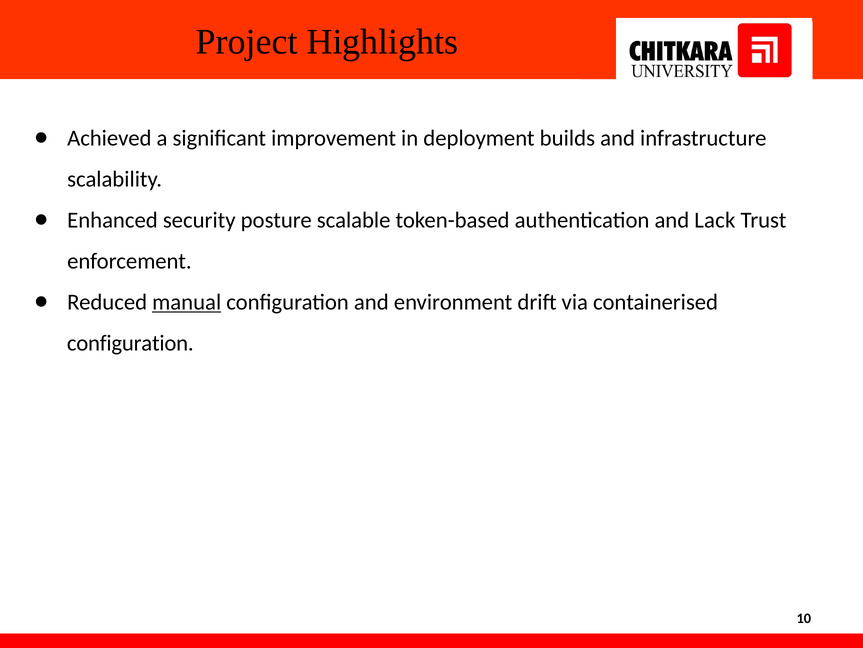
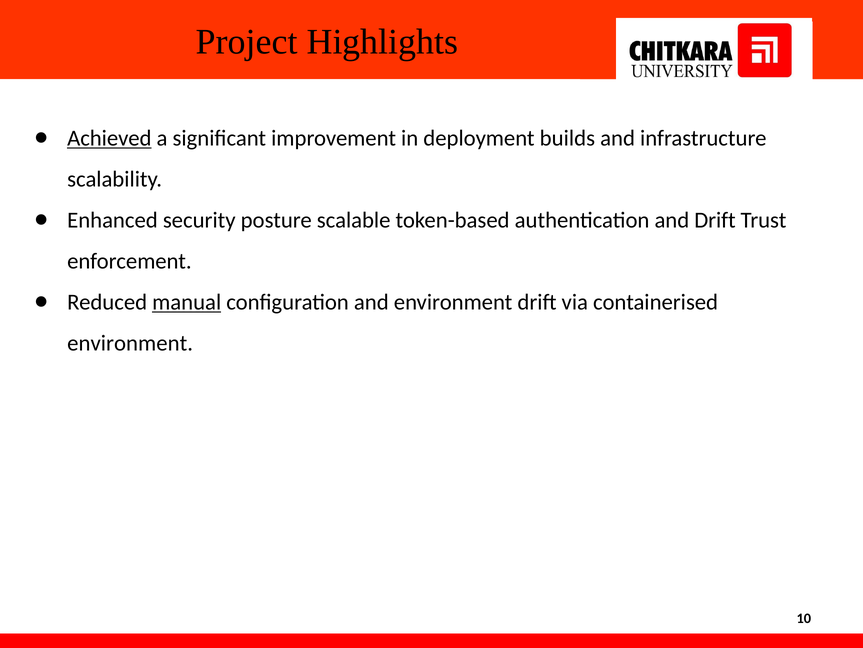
Achieved underline: none -> present
and Lack: Lack -> Drift
configuration at (130, 343): configuration -> environment
